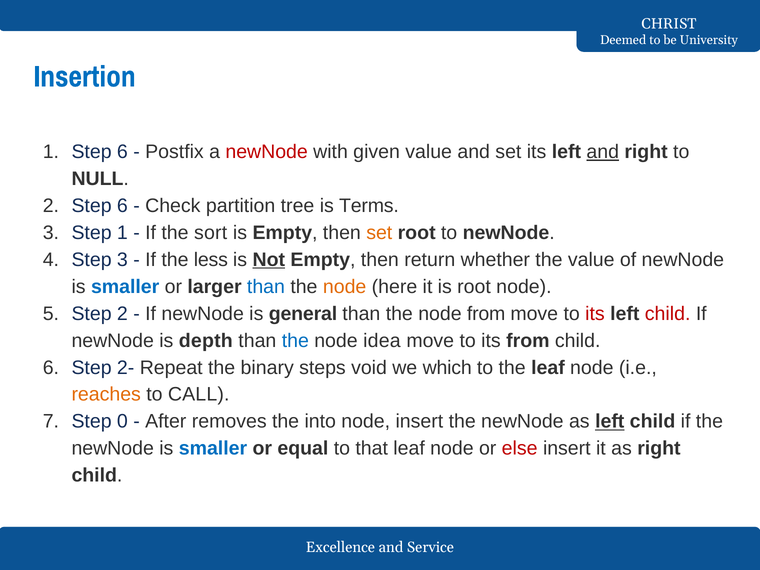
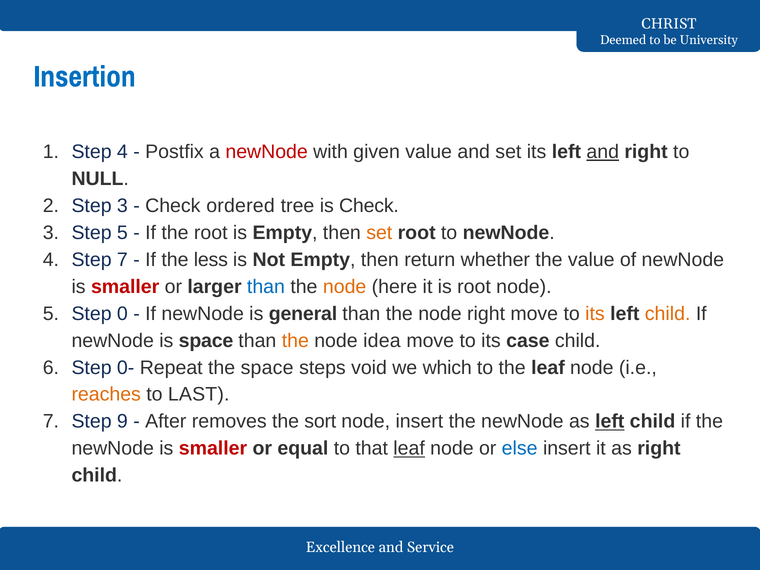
1 Step 6: 6 -> 4
2 Step 6: 6 -> 3
partition: partition -> ordered
is Terms: Terms -> Check
Step 1: 1 -> 5
the sort: sort -> root
Step 3: 3 -> 7
Not underline: present -> none
smaller at (125, 287) colour: blue -> red
Step 2: 2 -> 0
node from: from -> right
its at (595, 314) colour: red -> orange
child at (668, 314) colour: red -> orange
is depth: depth -> space
the at (295, 341) colour: blue -> orange
its from: from -> case
2-: 2- -> 0-
the binary: binary -> space
CALL: CALL -> LAST
0: 0 -> 9
into: into -> sort
smaller at (213, 448) colour: blue -> red
leaf at (409, 448) underline: none -> present
else colour: red -> blue
